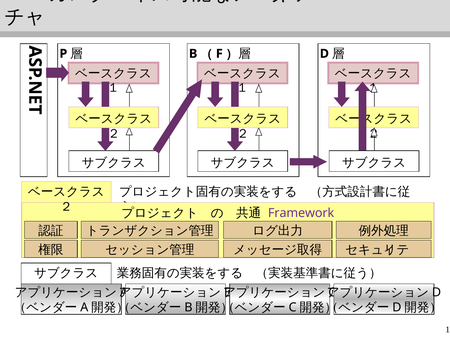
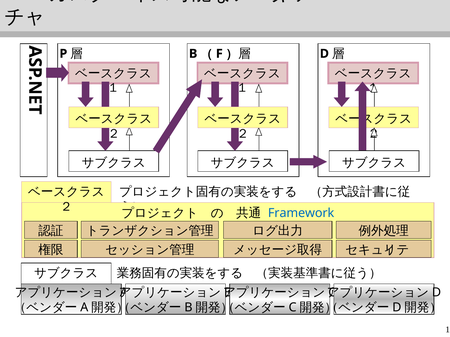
Framework colour: purple -> blue
